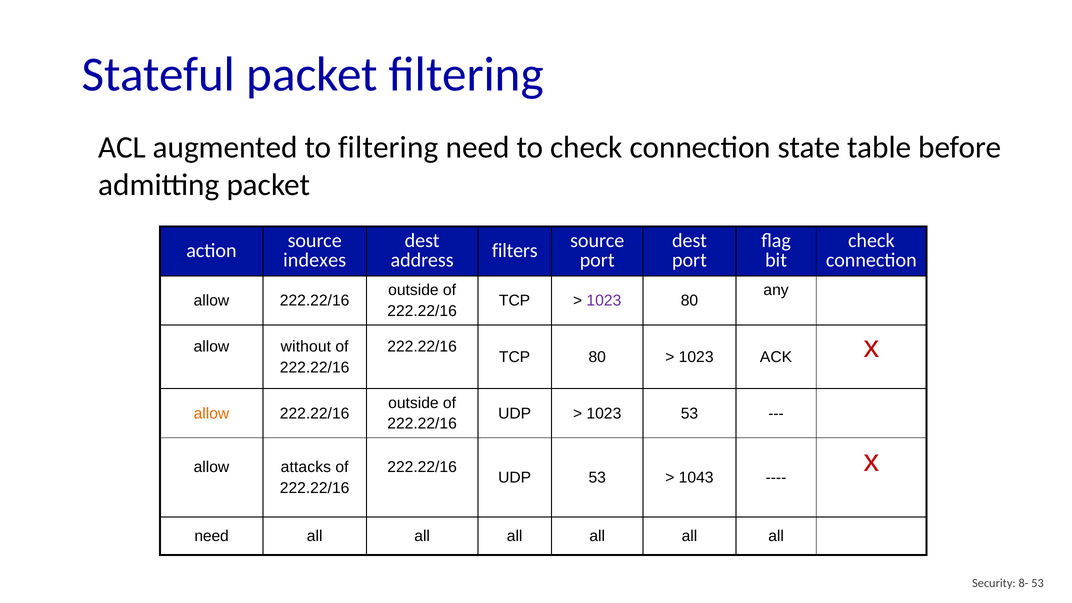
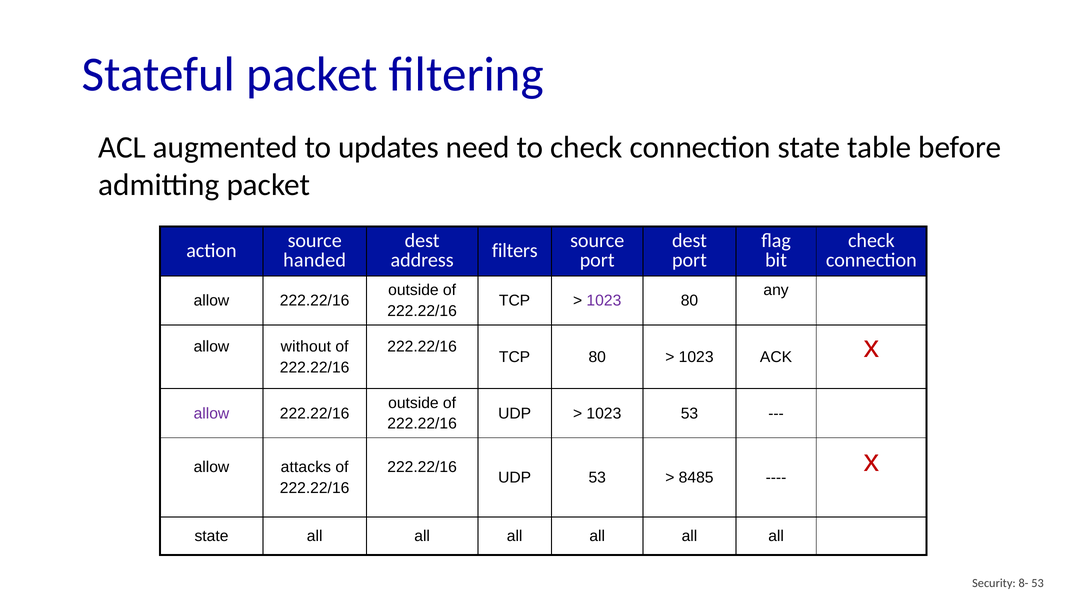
to filtering: filtering -> updates
indexes: indexes -> handed
allow at (211, 413) colour: orange -> purple
1043: 1043 -> 8485
need at (212, 536): need -> state
